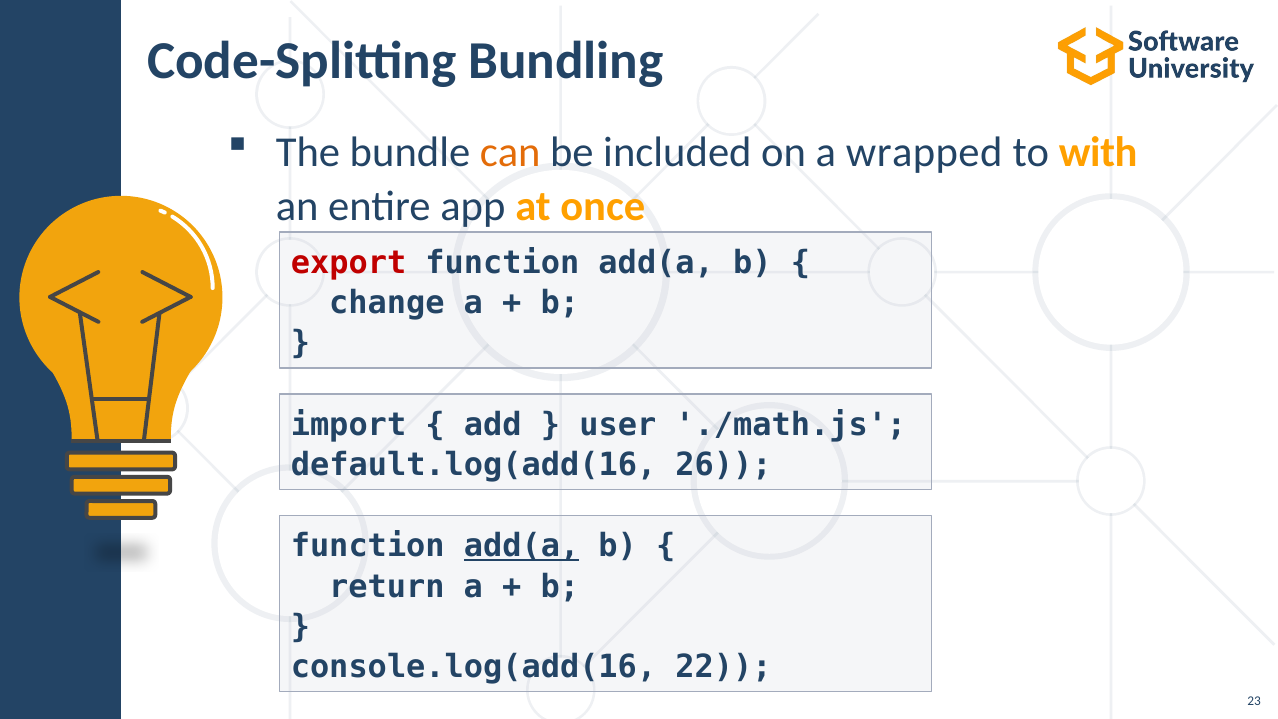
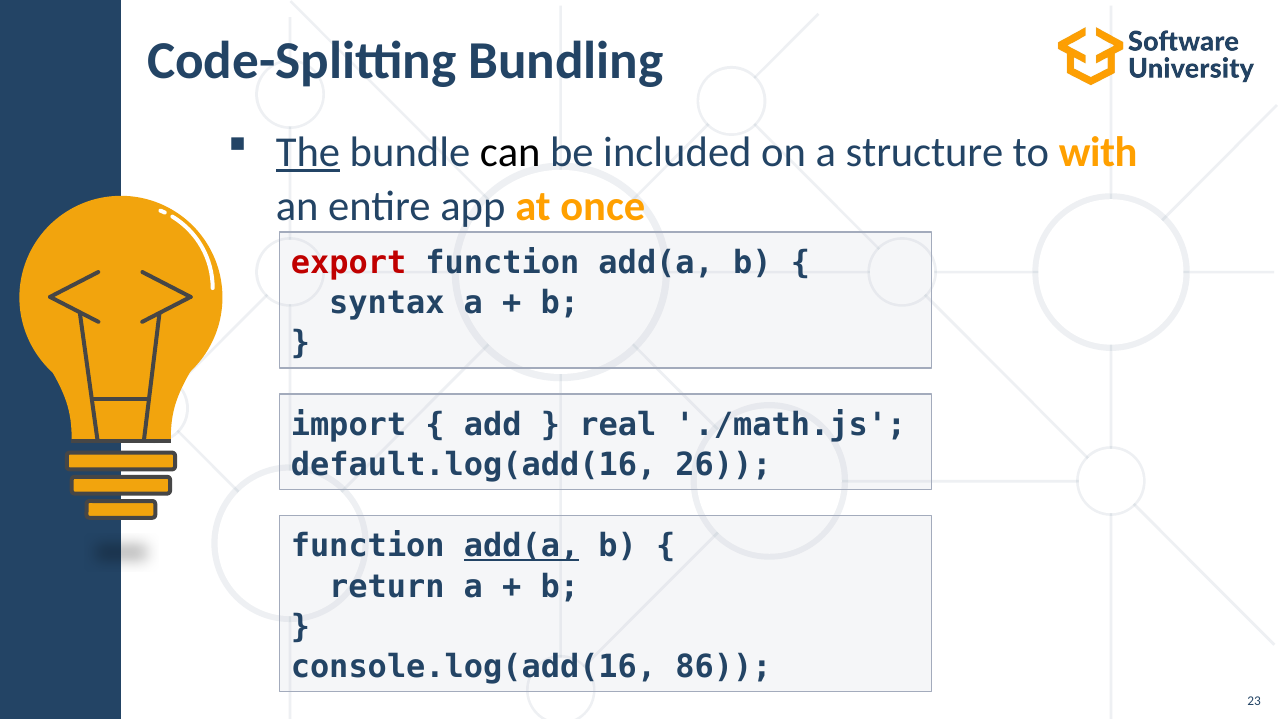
The underline: none -> present
can colour: orange -> black
wrapped: wrapped -> structure
change: change -> syntax
user: user -> real
22: 22 -> 86
